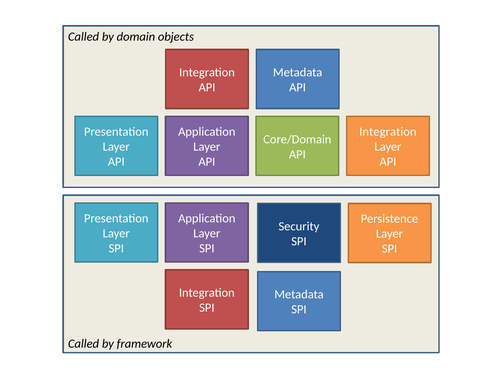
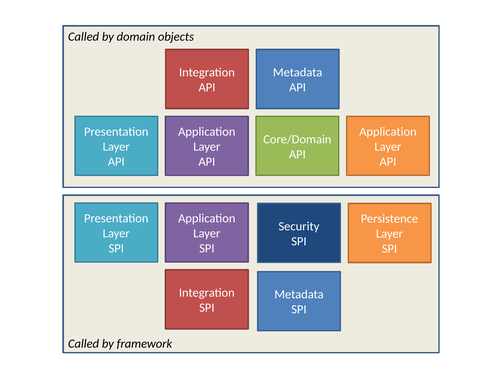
Integration at (388, 132): Integration -> Application
